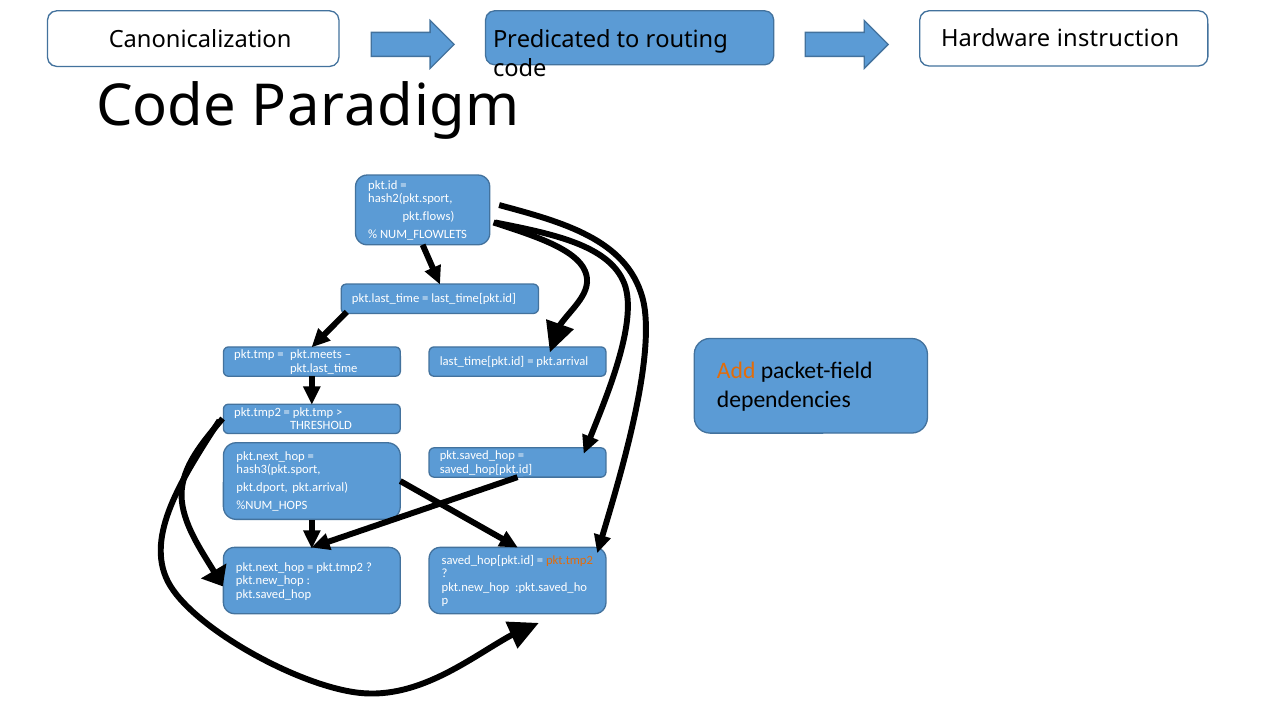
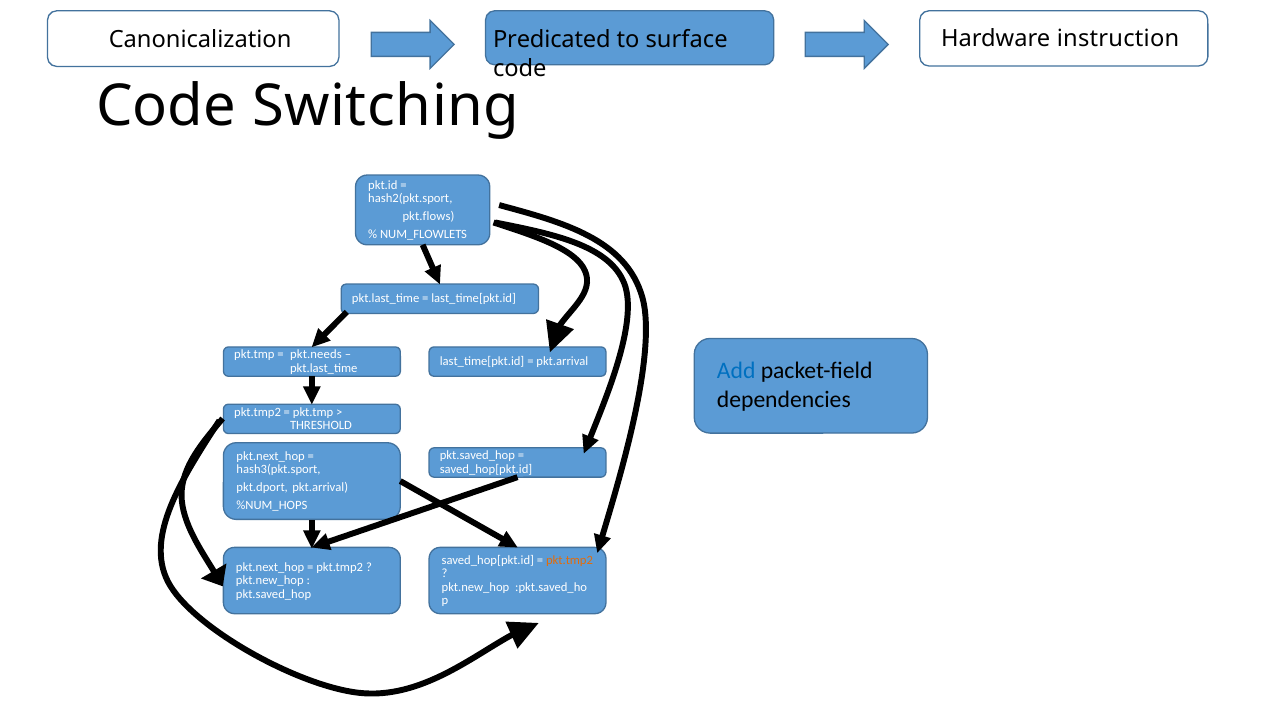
routing: routing -> surface
Paradigm: Paradigm -> Switching
pkt.meets: pkt.meets -> pkt.needs
Add colour: orange -> blue
